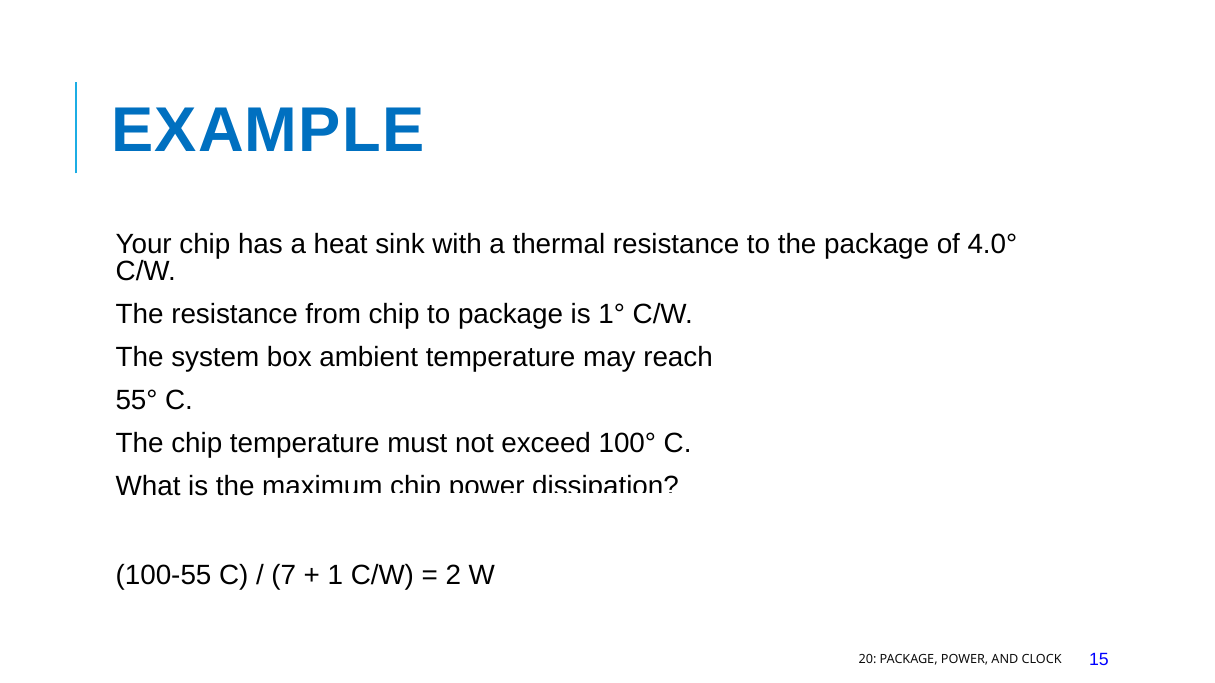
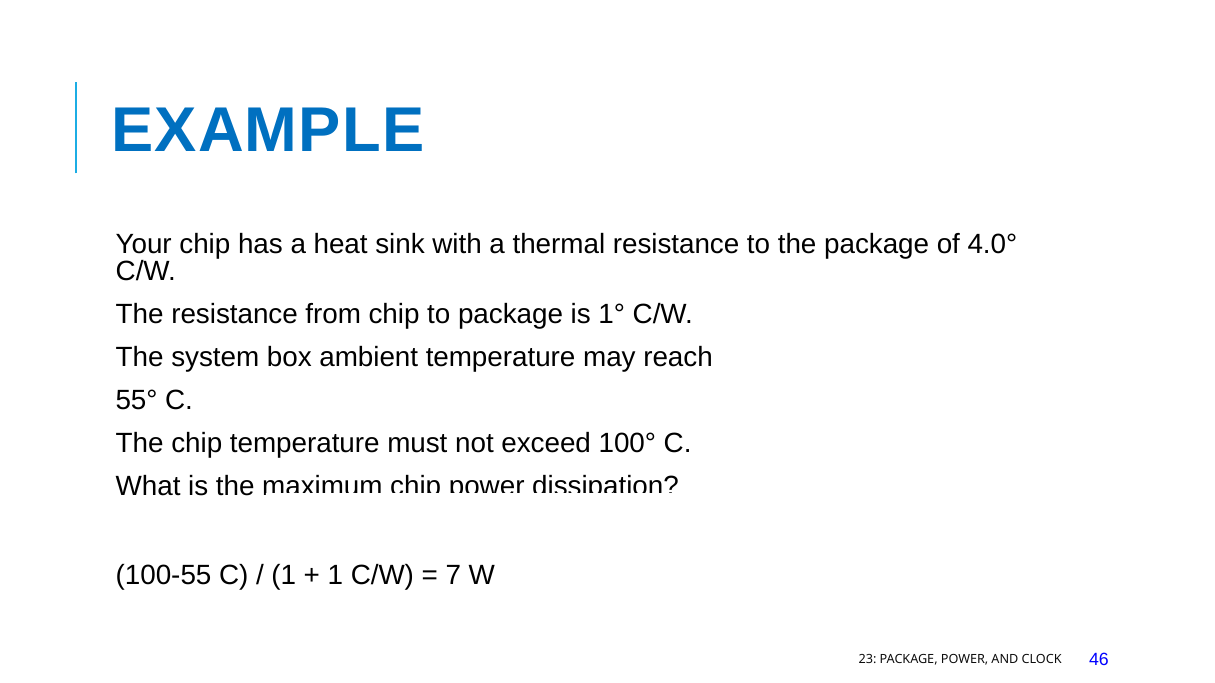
7 at (284, 575): 7 -> 1
2: 2 -> 7
20: 20 -> 23
15: 15 -> 46
